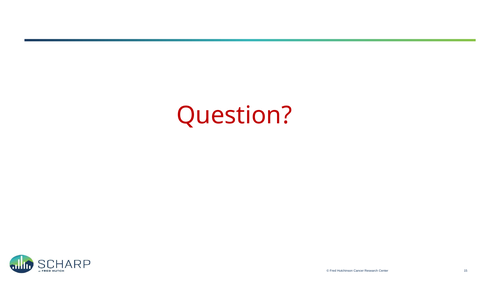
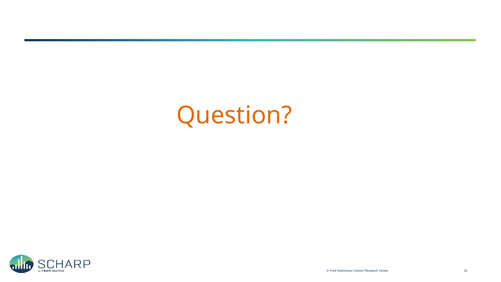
Question colour: red -> orange
